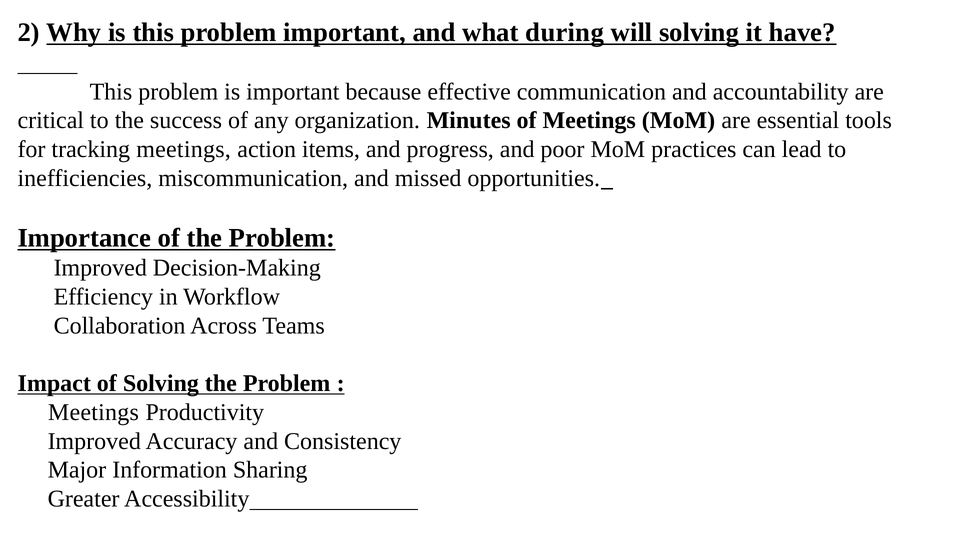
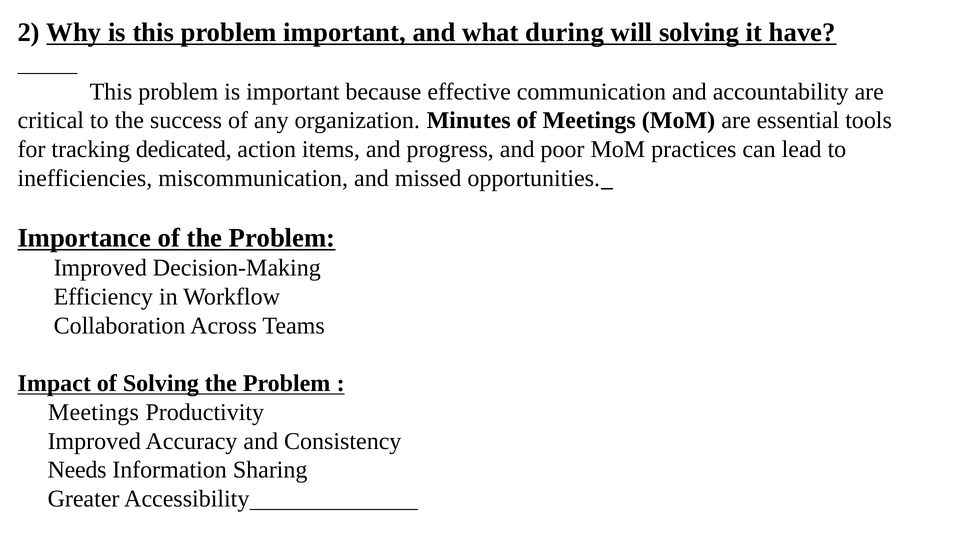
tracking meetings: meetings -> dedicated
Major: Major -> Needs
